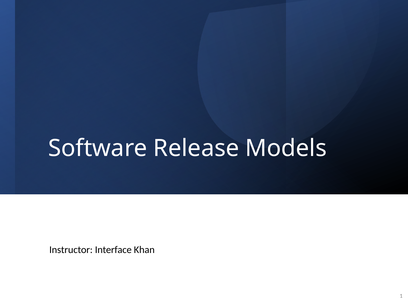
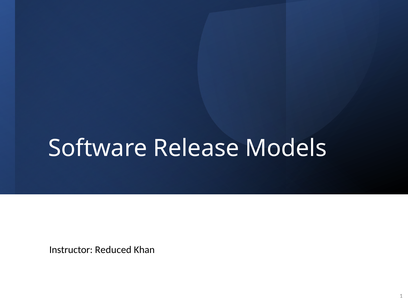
Interface: Interface -> Reduced
